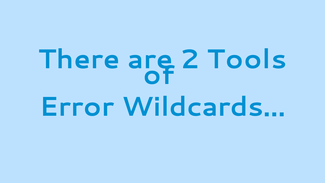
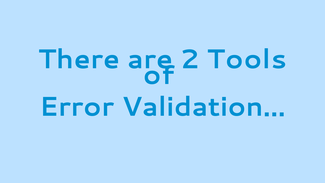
Wildcards…: Wildcards… -> Validation…
